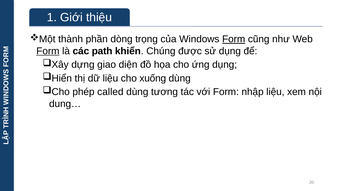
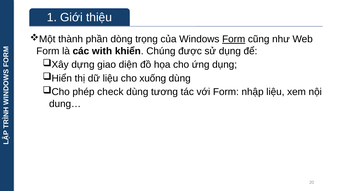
Form at (48, 51) underline: present -> none
path: path -> with
called: called -> check
